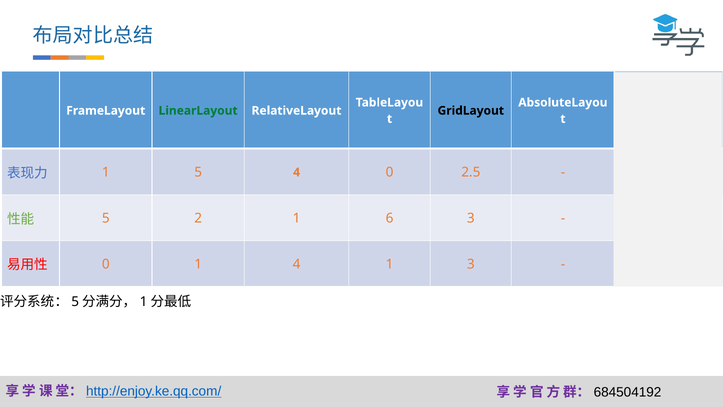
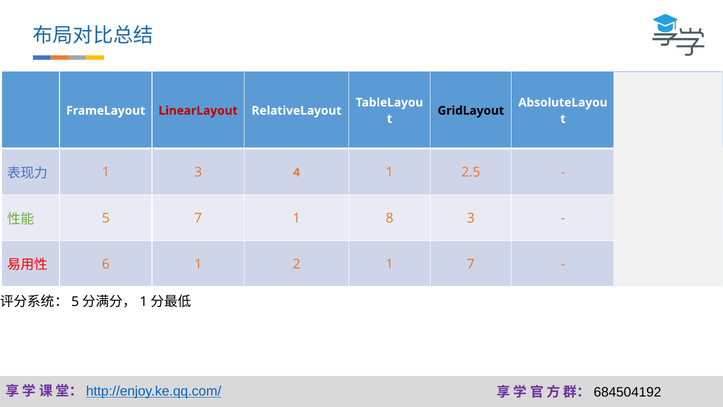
LinearLayout colour: green -> red
1 5: 5 -> 3
4 0: 0 -> 1
5 2: 2 -> 7
6: 6 -> 8
0 at (106, 264): 0 -> 6
1 4: 4 -> 2
1 3: 3 -> 7
